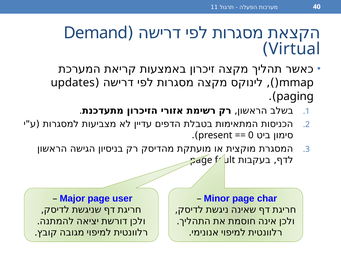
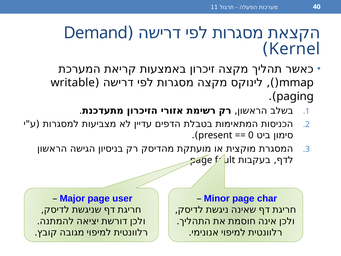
Virtual: Virtual -> Kernel
updates: updates -> writable
